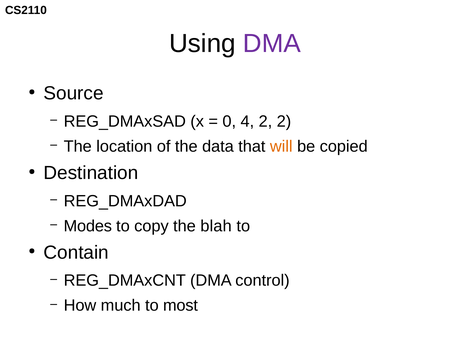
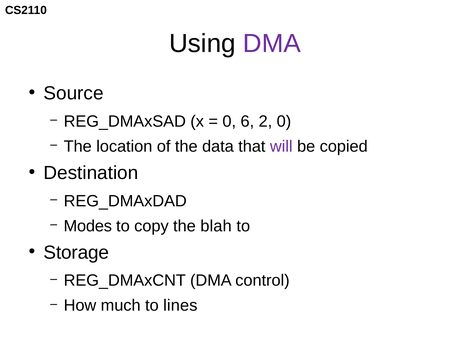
4: 4 -> 6
2 2: 2 -> 0
will colour: orange -> purple
Contain: Contain -> Storage
most: most -> lines
